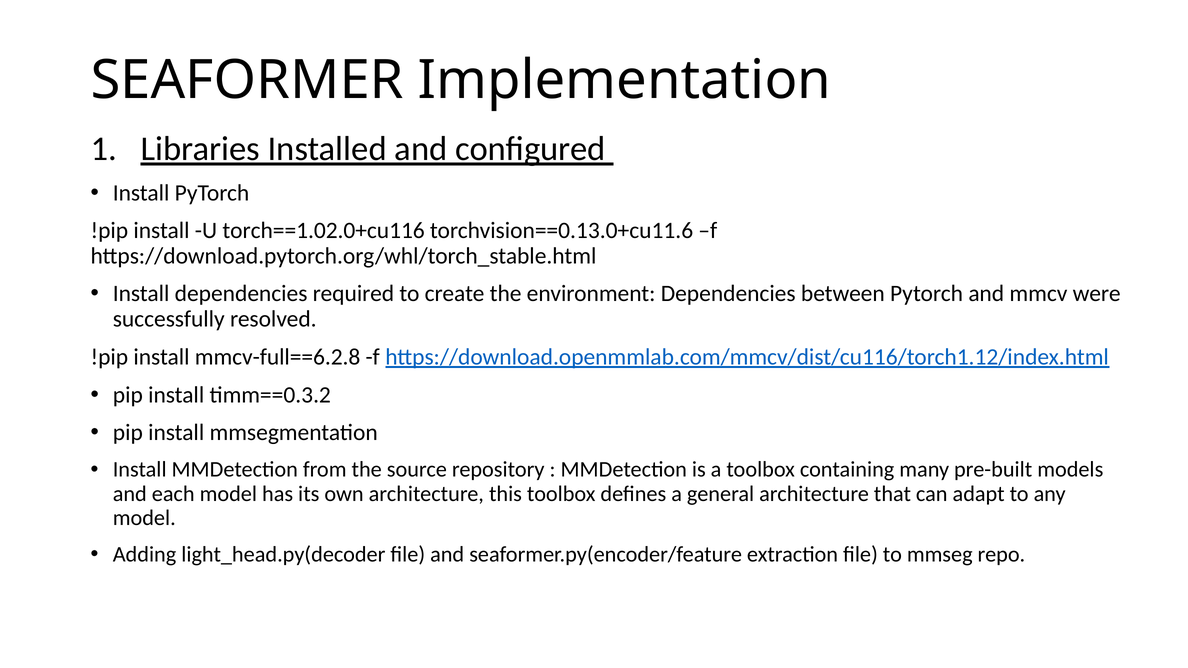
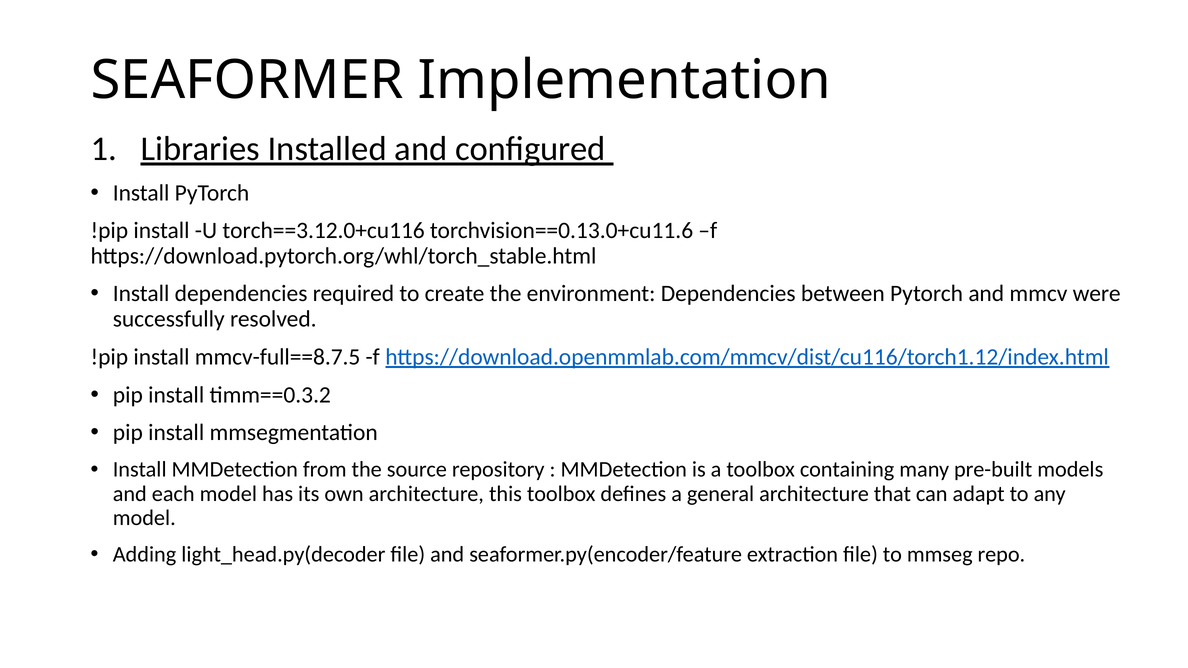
torch==1.02.0+cu116: torch==1.02.0+cu116 -> torch==3.12.0+cu116
mmcv-full==6.2.8: mmcv-full==6.2.8 -> mmcv-full==8.7.5
